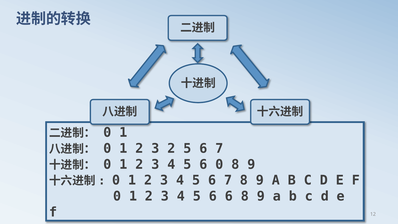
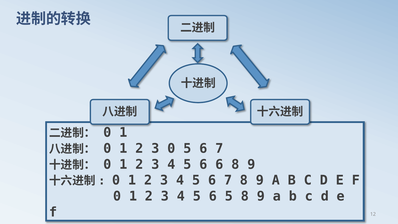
3 2: 2 -> 0
6 0: 0 -> 6
6 6: 6 -> 5
